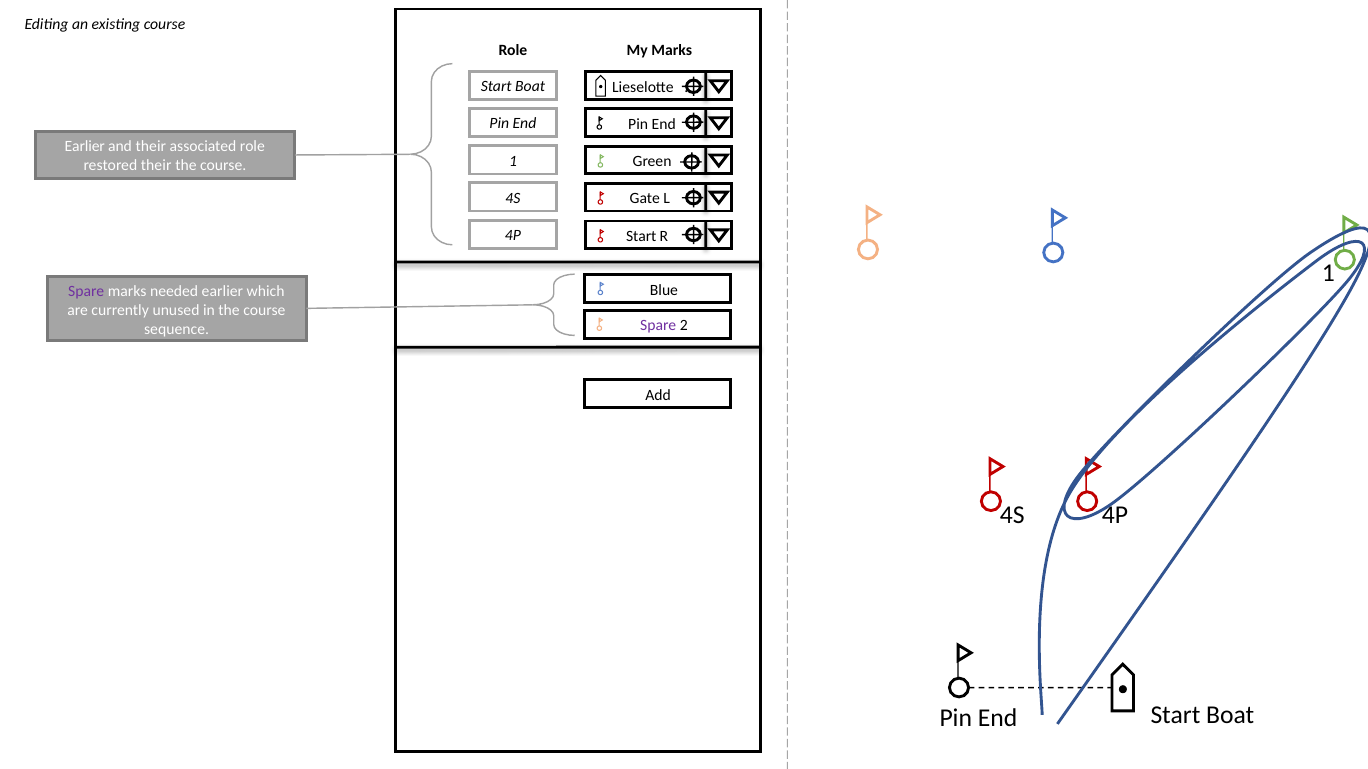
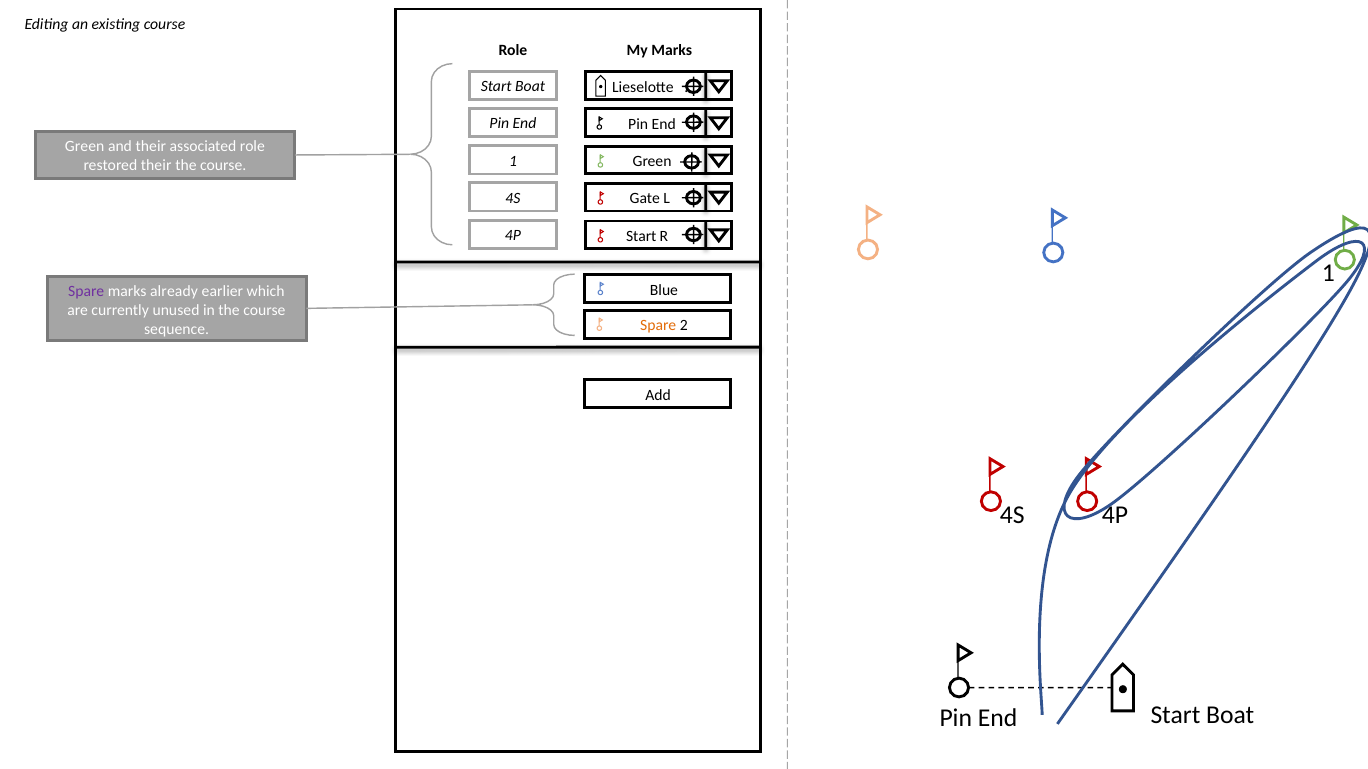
Earlier at (85, 147): Earlier -> Green
needed: needed -> already
Spare at (658, 326) colour: purple -> orange
